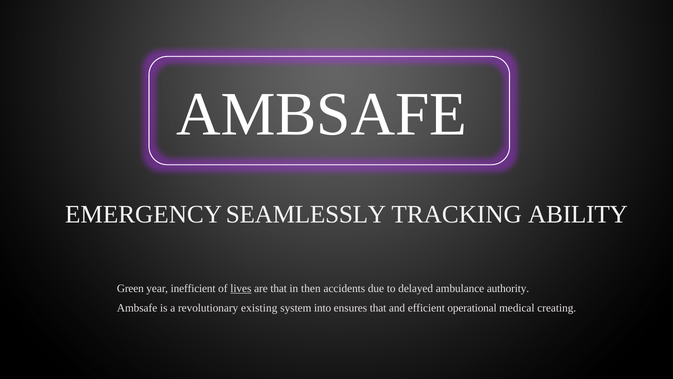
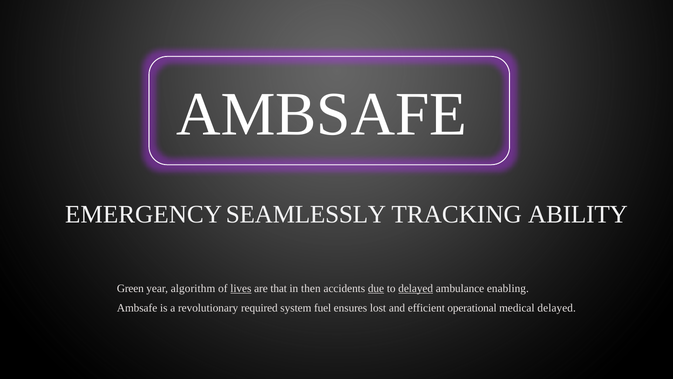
inefficient: inefficient -> algorithm
due underline: none -> present
delayed at (416, 288) underline: none -> present
authority: authority -> enabling
existing: existing -> required
into: into -> fuel
ensures that: that -> lost
medical creating: creating -> delayed
